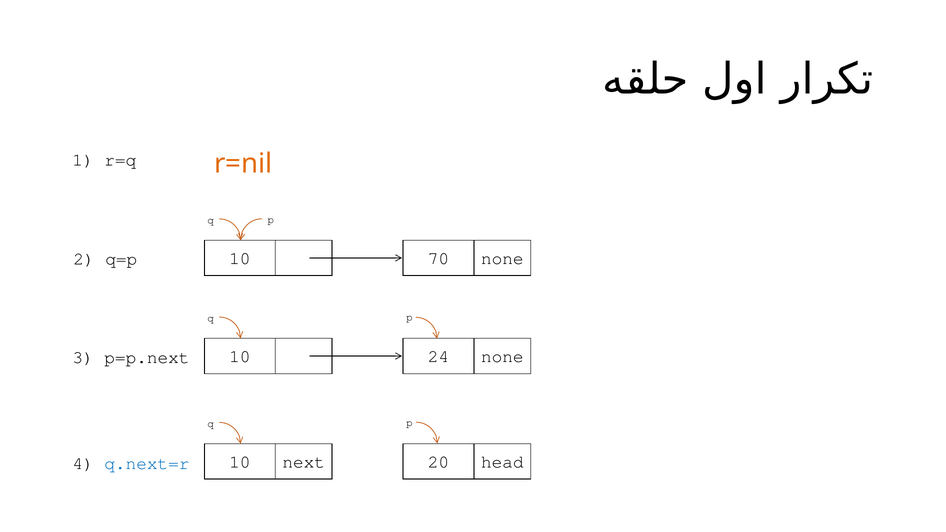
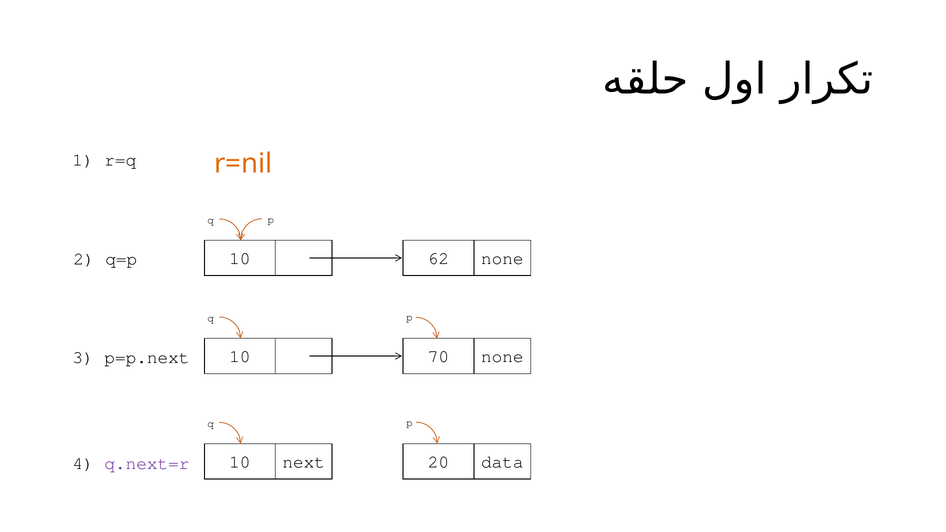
70: 70 -> 62
24: 24 -> 70
head: head -> data
q.next=r colour: blue -> purple
